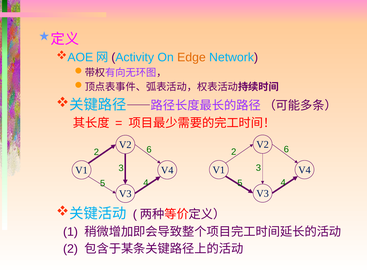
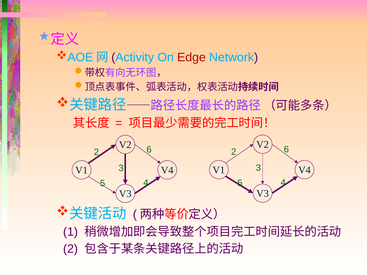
Edge colour: orange -> red
